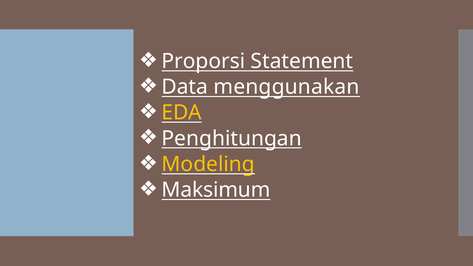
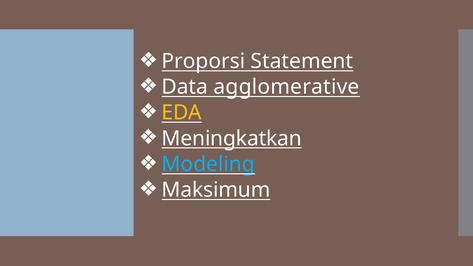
menggunakan: menggunakan -> agglomerative
Penghitungan: Penghitungan -> Meningkatkan
Modeling colour: yellow -> light blue
